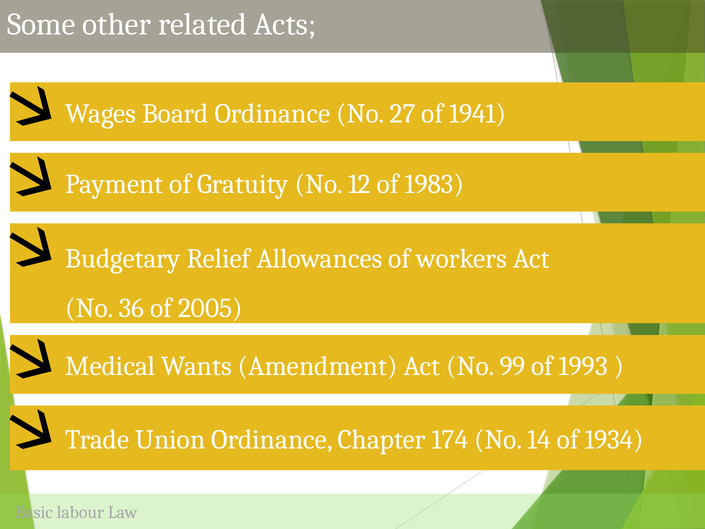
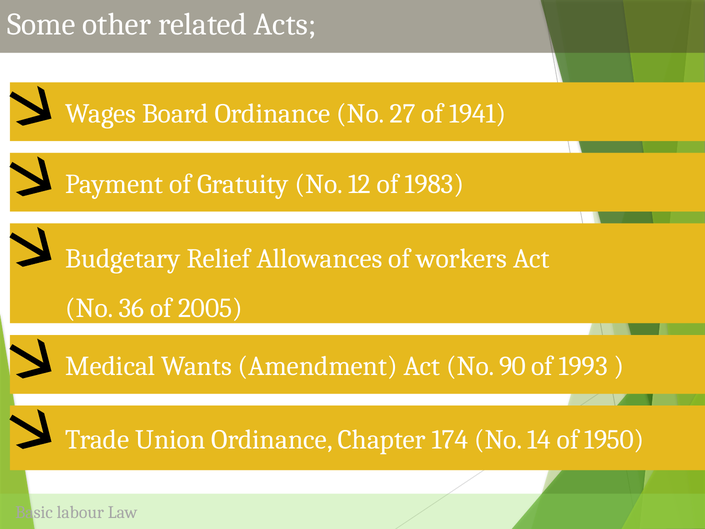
99: 99 -> 90
1934: 1934 -> 1950
